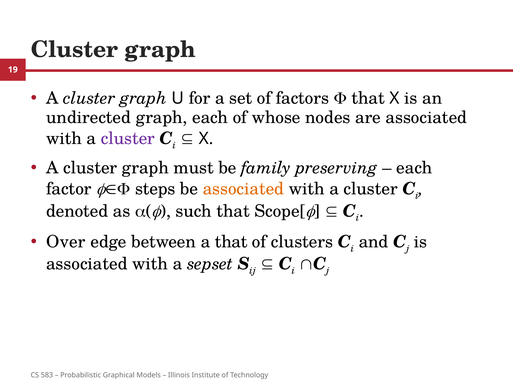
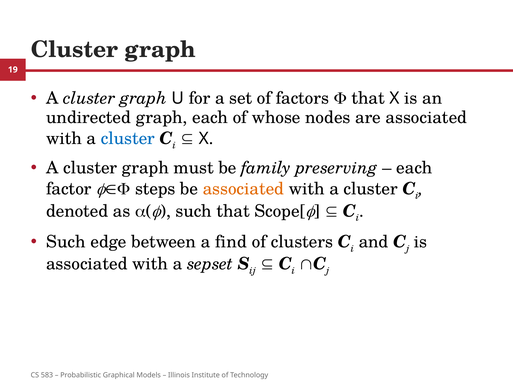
cluster at (128, 139) colour: purple -> blue
Over at (66, 242): Over -> Such
a that: that -> find
